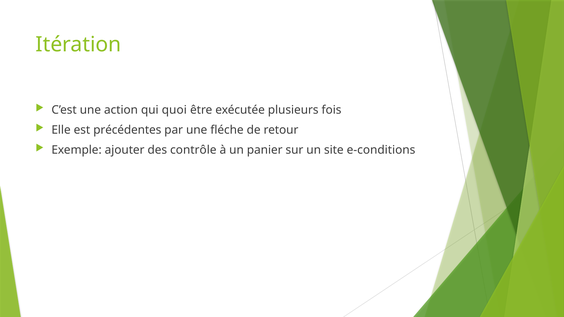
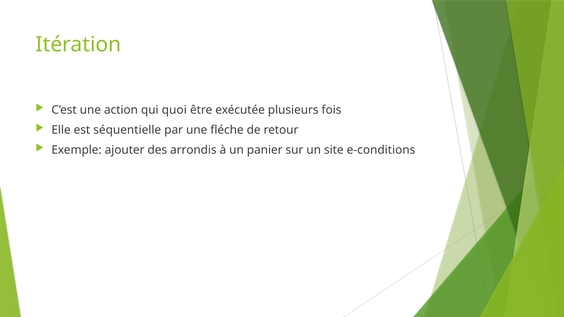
précédentes: précédentes -> séquentielle
contrôle: contrôle -> arrondis
